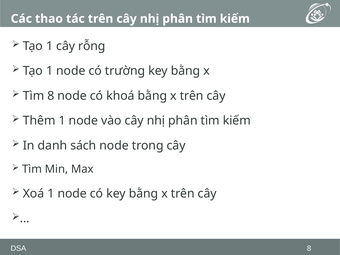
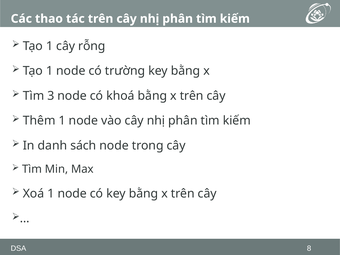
Tìm 8: 8 -> 3
